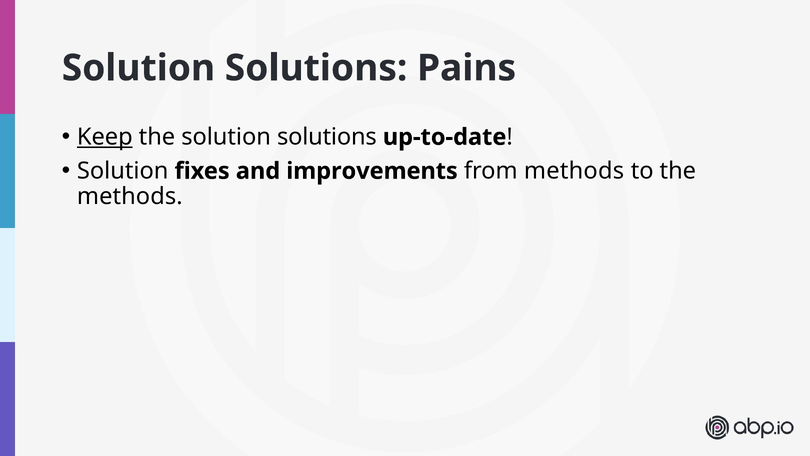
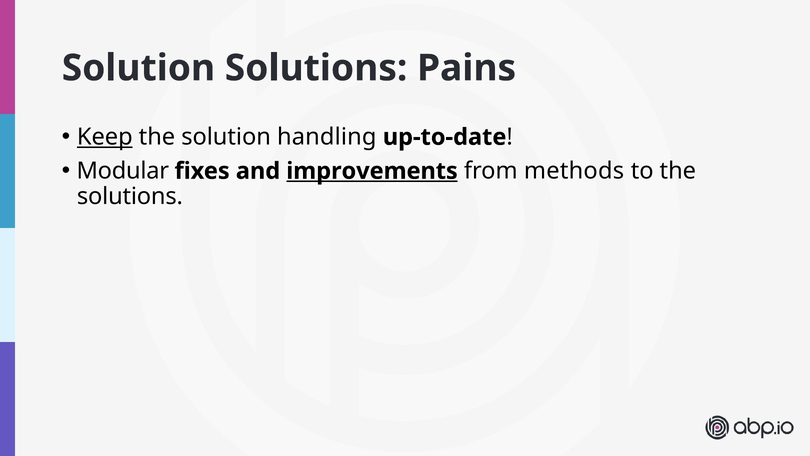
the solution solutions: solutions -> handling
Solution at (123, 171): Solution -> Modular
improvements underline: none -> present
methods at (130, 196): methods -> solutions
